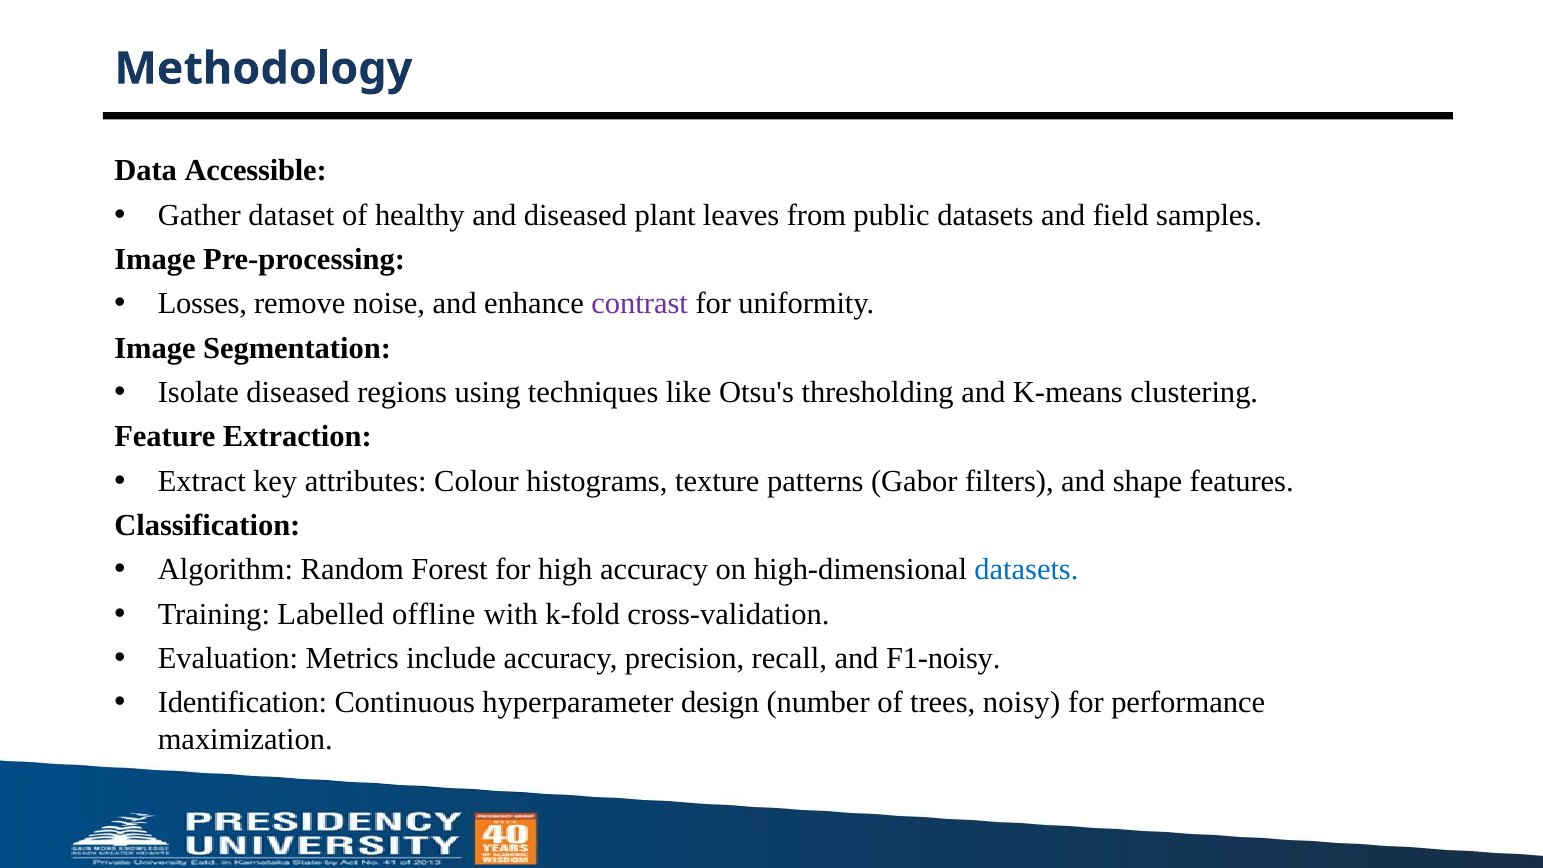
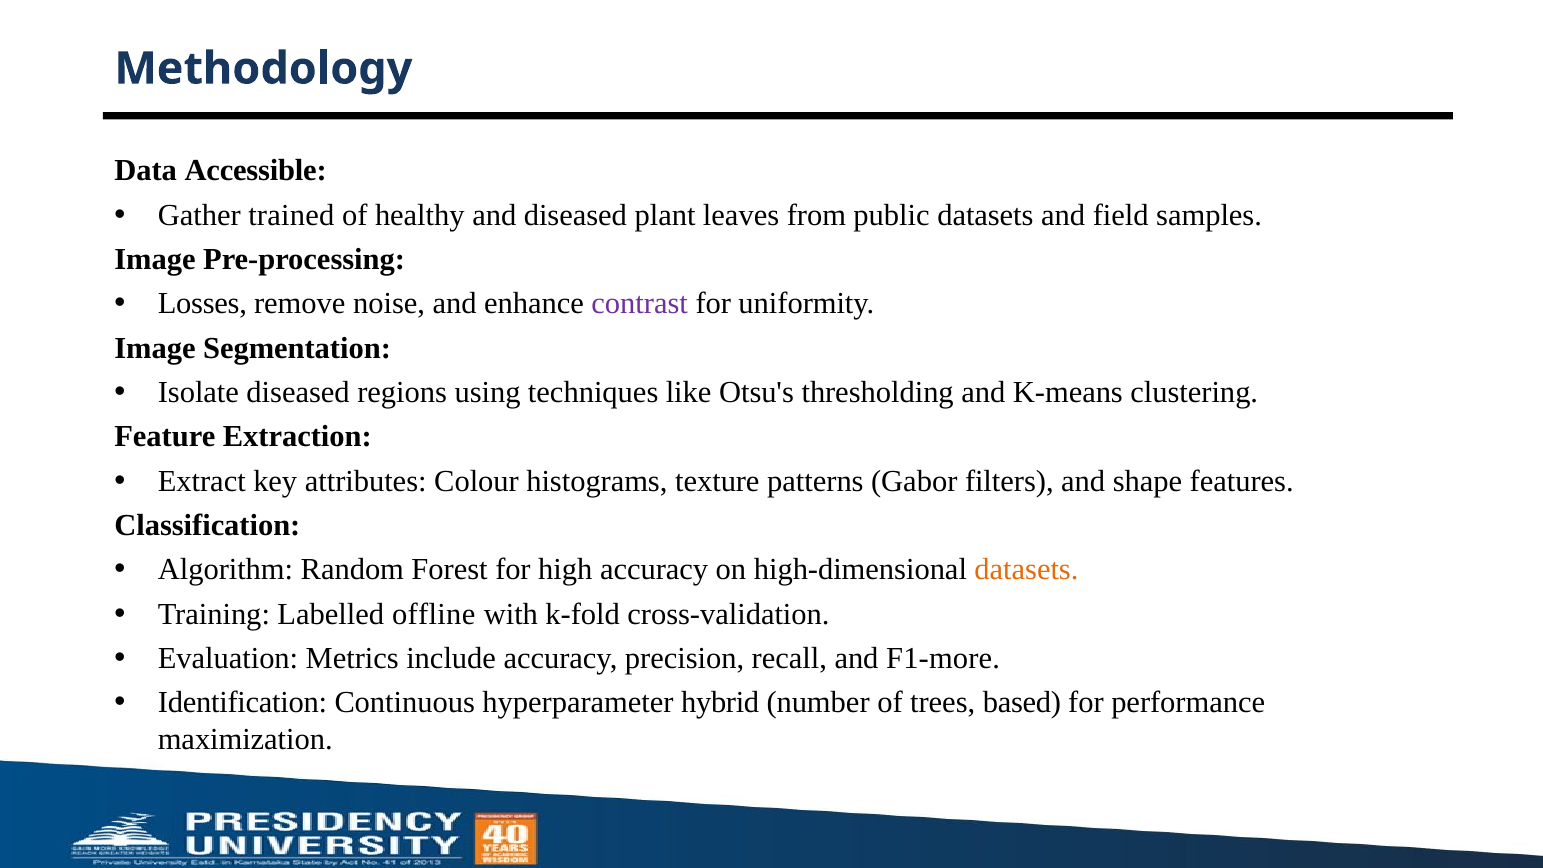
dataset: dataset -> trained
datasets at (1026, 570) colour: blue -> orange
F1-noisy: F1-noisy -> F1-more
design: design -> hybrid
noisy: noisy -> based
